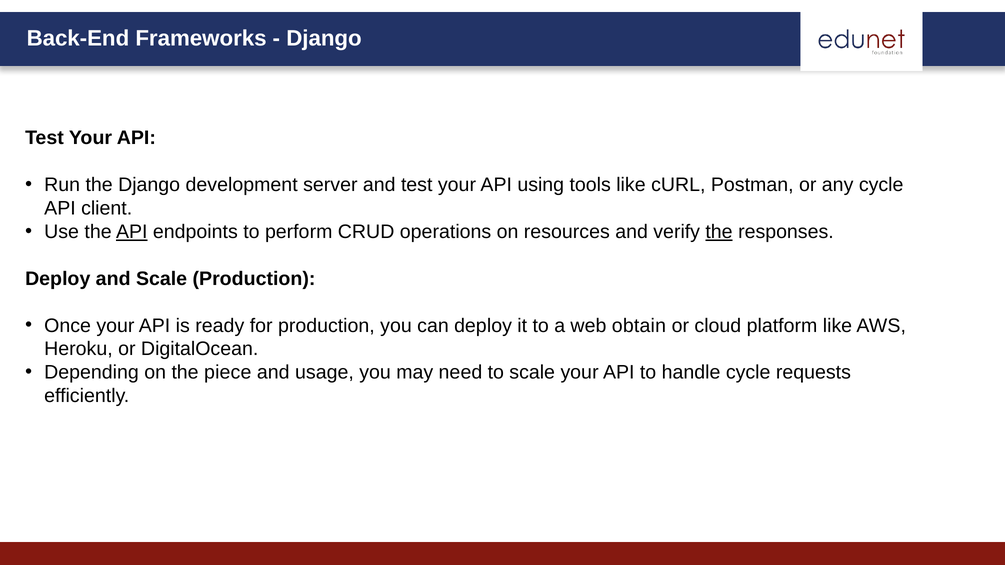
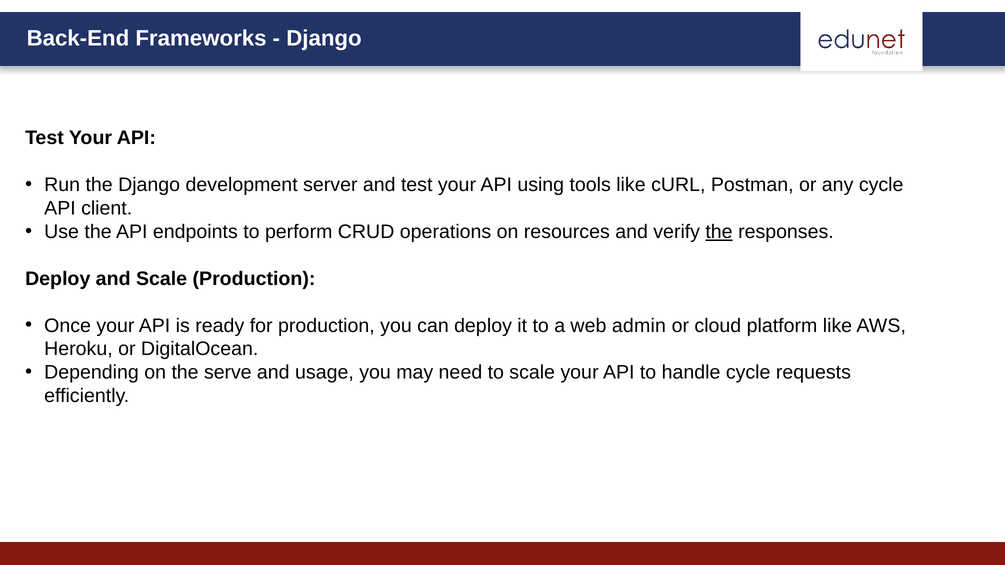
API at (132, 232) underline: present -> none
obtain: obtain -> admin
piece: piece -> serve
